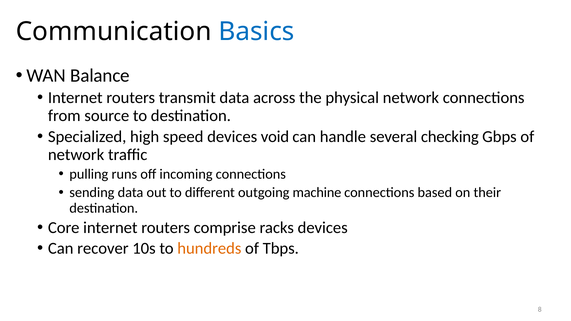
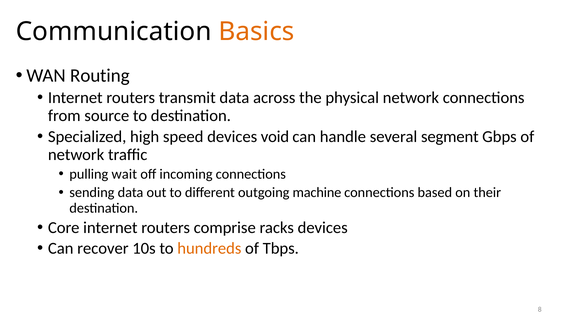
Basics colour: blue -> orange
Balance: Balance -> Routing
checking: checking -> segment
runs: runs -> wait
